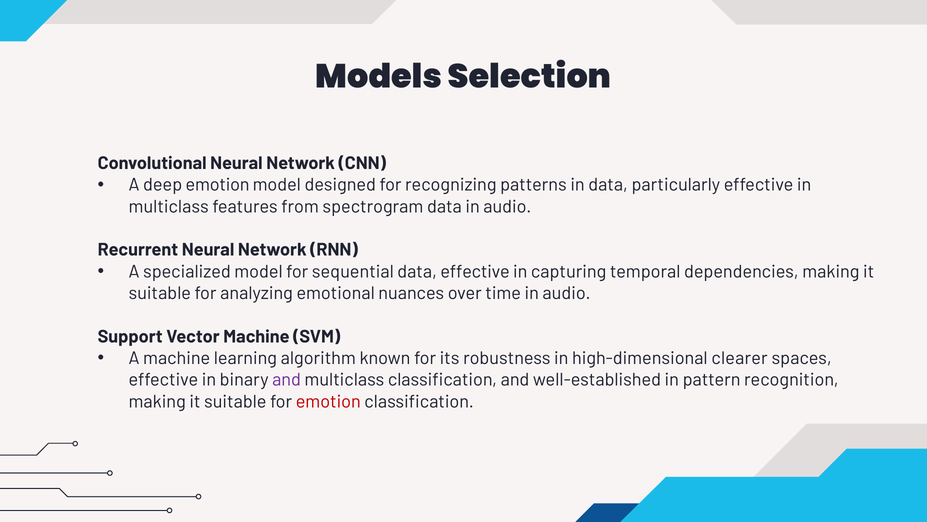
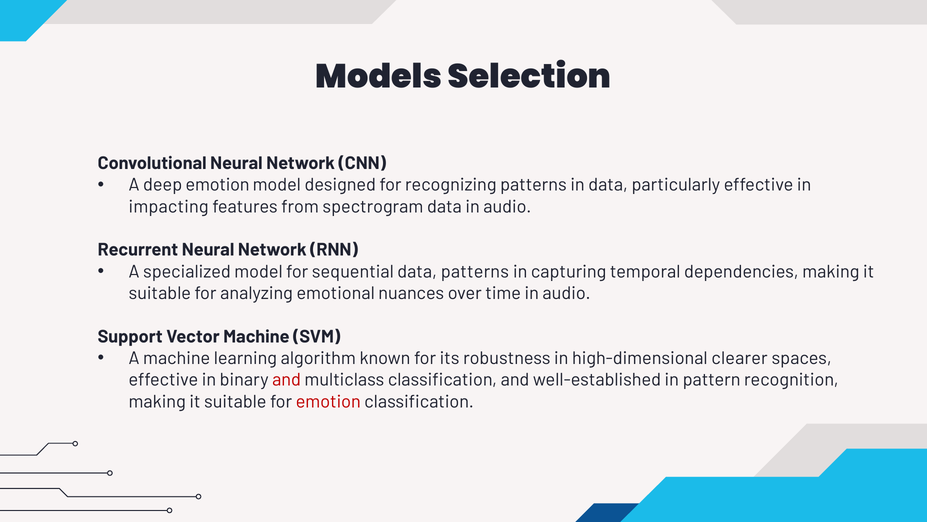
multiclass at (169, 206): multiclass -> impacting
data effective: effective -> patterns
and at (287, 380) colour: purple -> red
